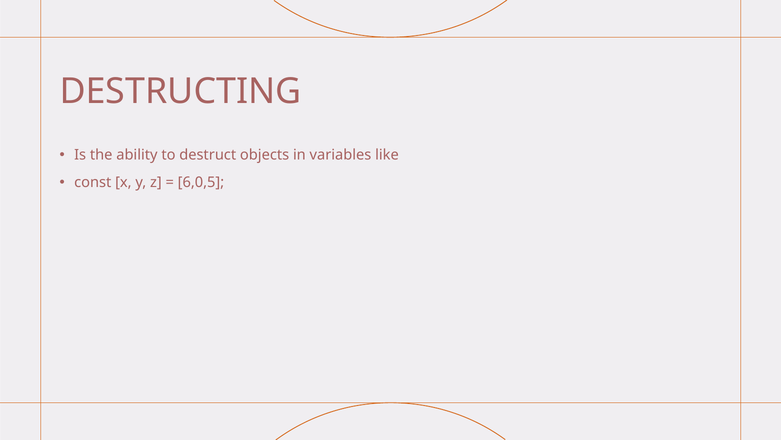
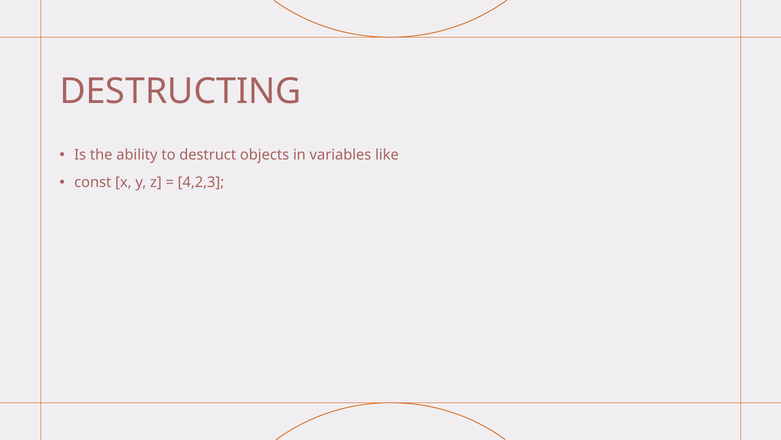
6,0,5: 6,0,5 -> 4,2,3
